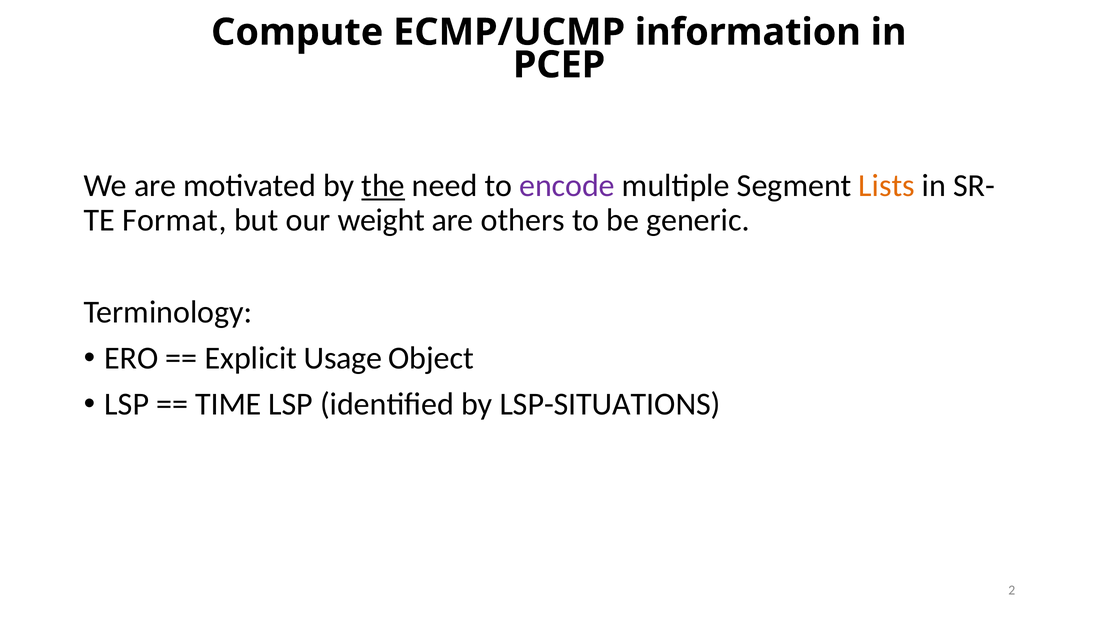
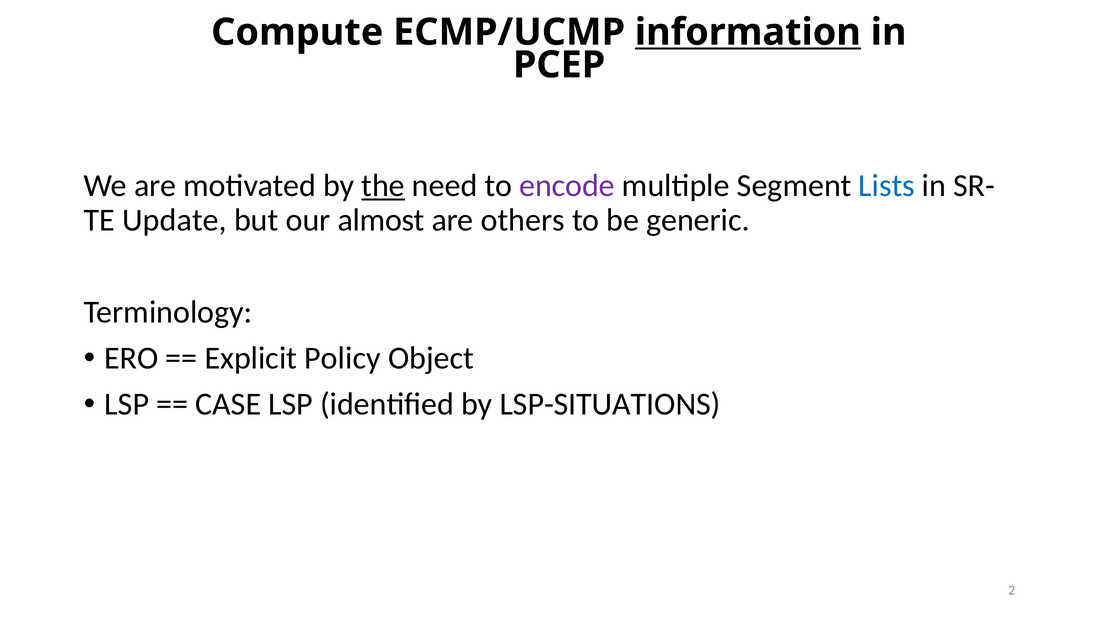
information underline: none -> present
Lists colour: orange -> blue
Format: Format -> Update
weight: weight -> almost
Usage: Usage -> Policy
TIME: TIME -> CASE
